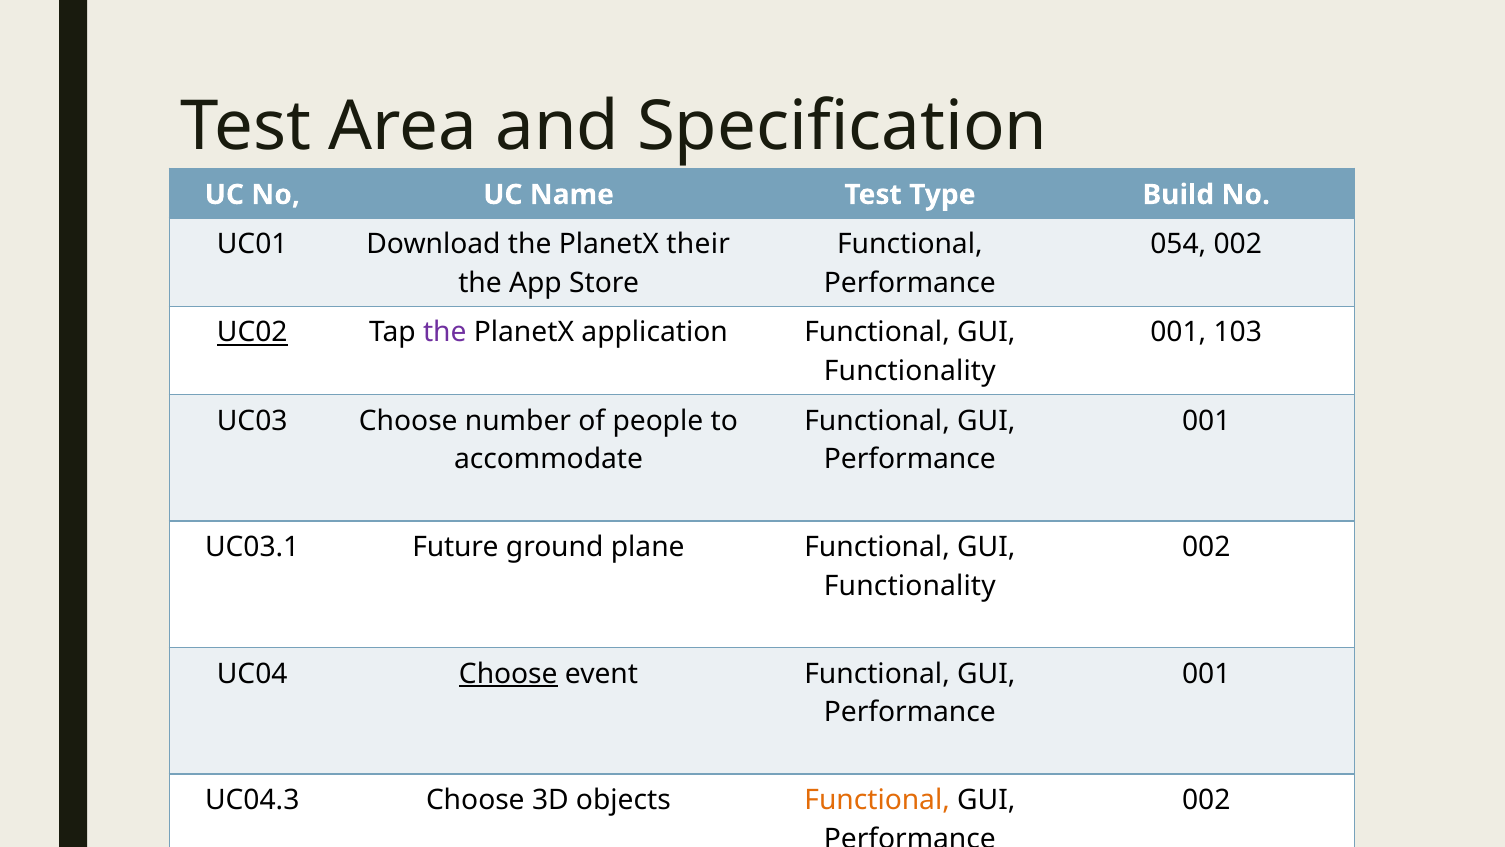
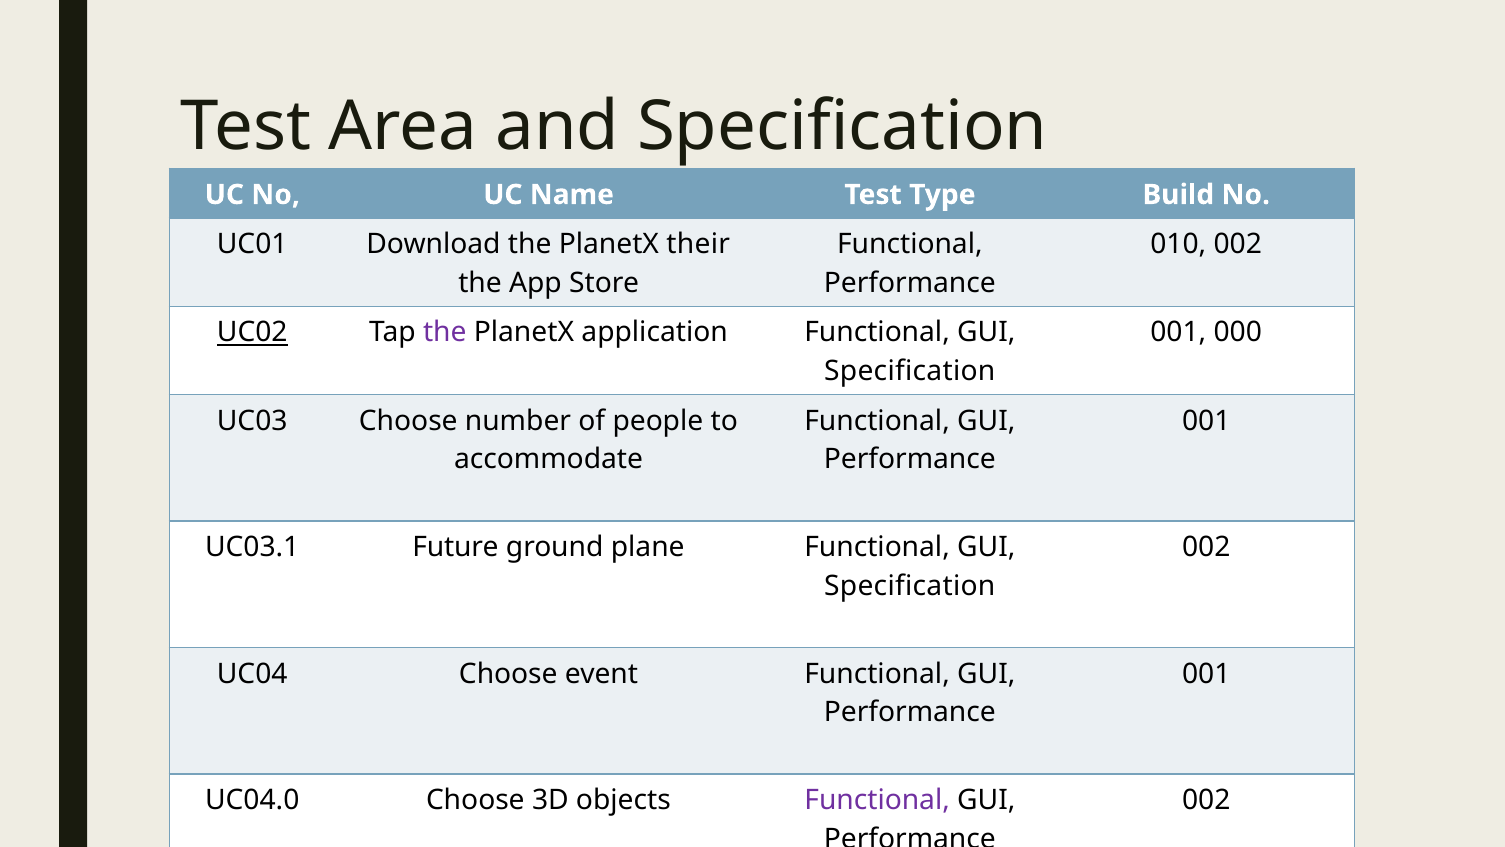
054: 054 -> 010
103: 103 -> 000
Functionality at (910, 371): Functionality -> Specification
Functionality at (910, 585): Functionality -> Specification
Choose at (508, 674) underline: present -> none
UC04.3: UC04.3 -> UC04.0
Functional at (877, 800) colour: orange -> purple
